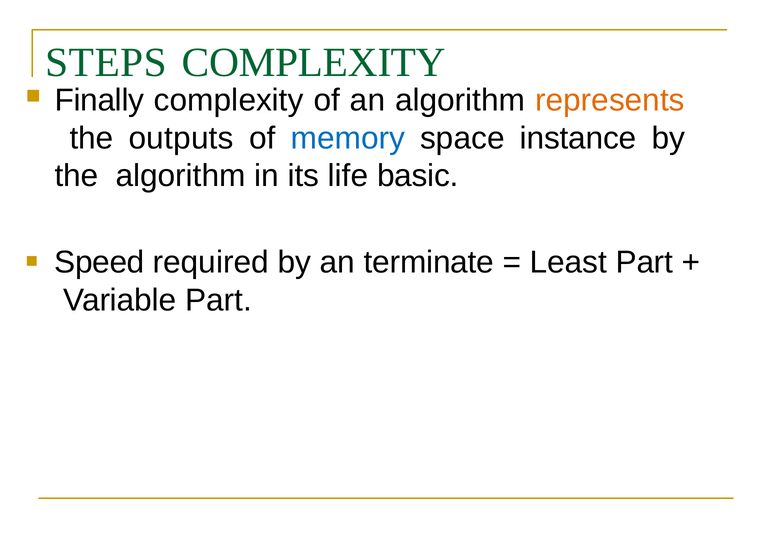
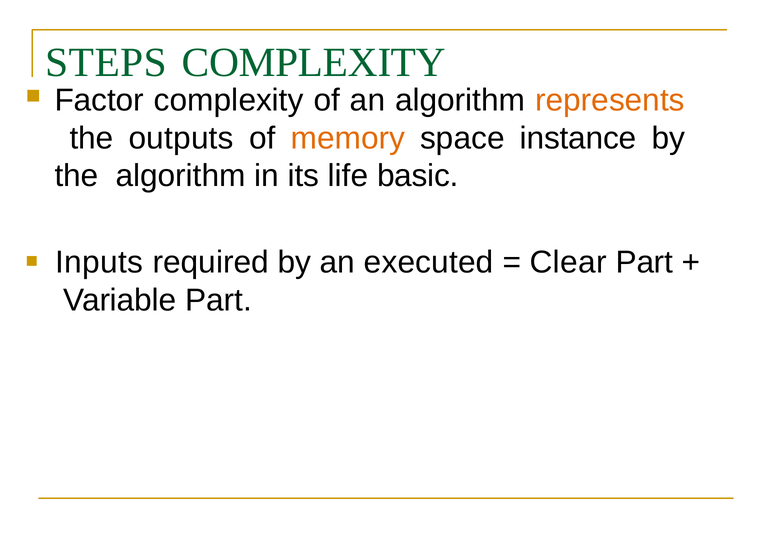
Finally: Finally -> Factor
memory colour: blue -> orange
Speed: Speed -> Inputs
terminate: terminate -> executed
Least: Least -> Clear
